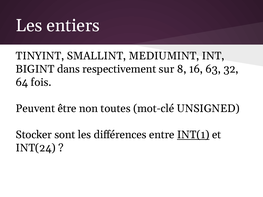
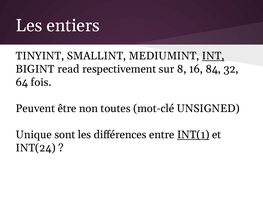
INT underline: none -> present
dans: dans -> read
63: 63 -> 84
Stocker: Stocker -> Unique
